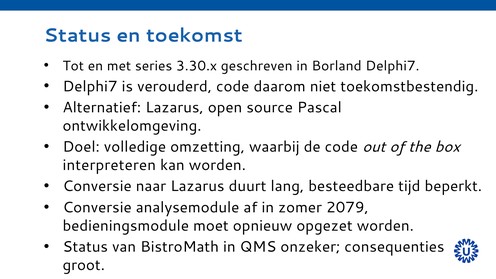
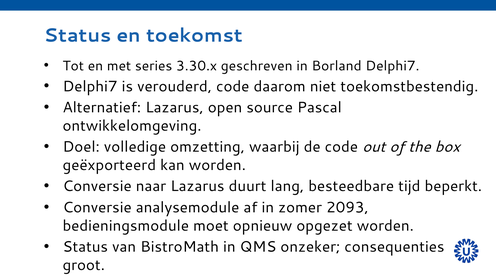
interpreteren: interpreteren -> geëxporteerd
2079: 2079 -> 2093
